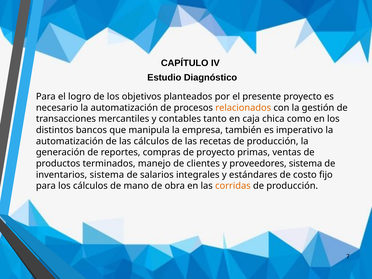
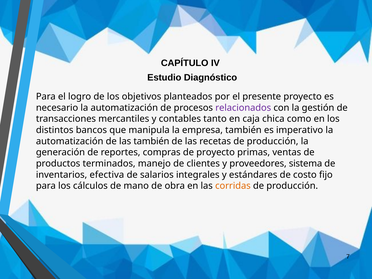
relacionados colour: orange -> purple
las cálculos: cálculos -> también
inventarios sistema: sistema -> efectiva
